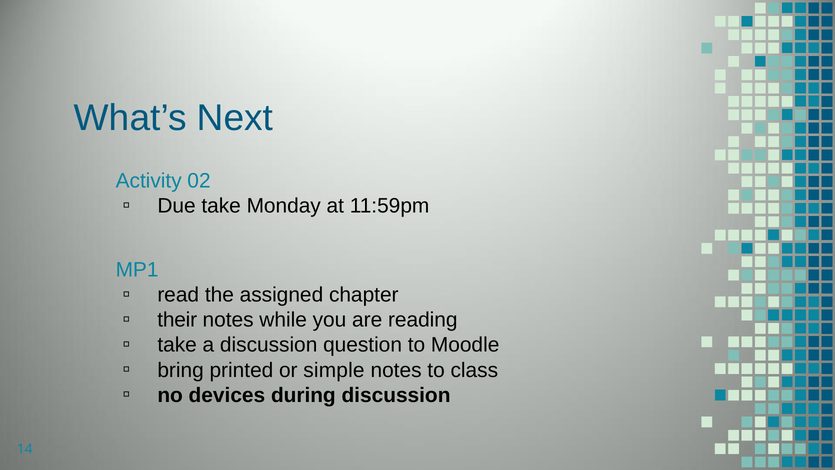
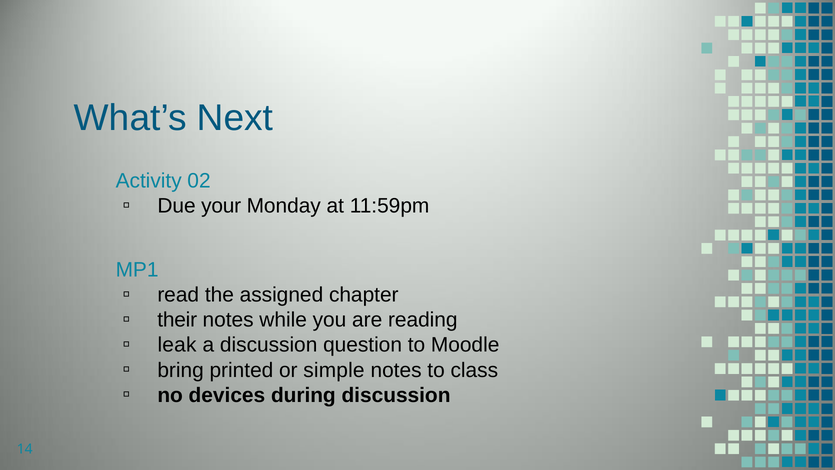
Due take: take -> your
take at (177, 345): take -> leak
